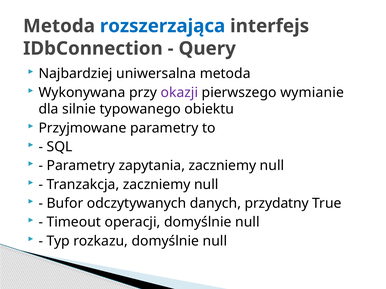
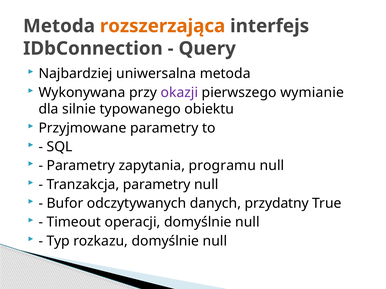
rozszerzająca colour: blue -> orange
zapytania zaczniemy: zaczniemy -> programu
Tranzakcja zaczniemy: zaczniemy -> parametry
